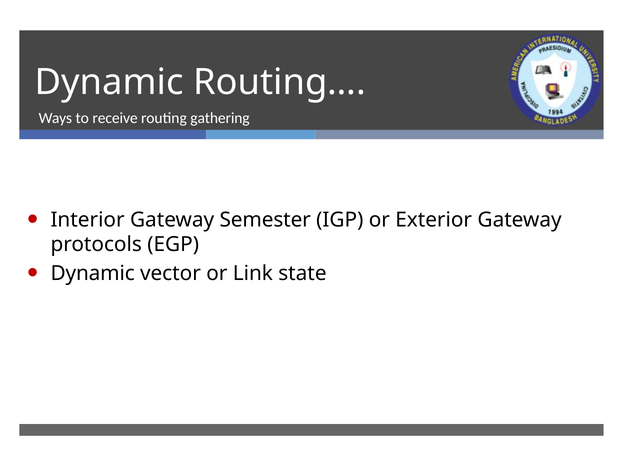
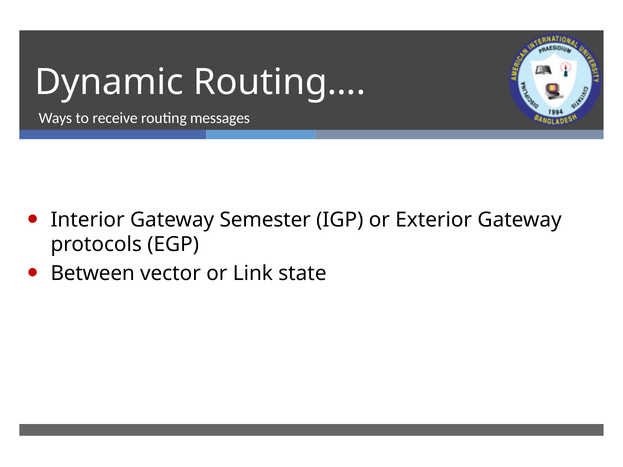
gathering: gathering -> messages
Dynamic at (93, 274): Dynamic -> Between
